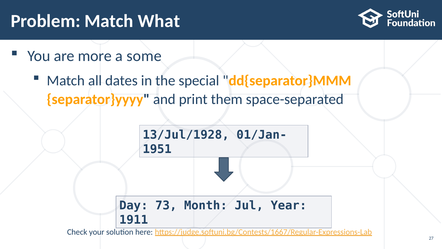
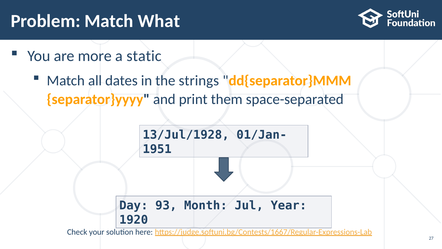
some: some -> static
special: special -> strings
73: 73 -> 93
1911: 1911 -> 1920
